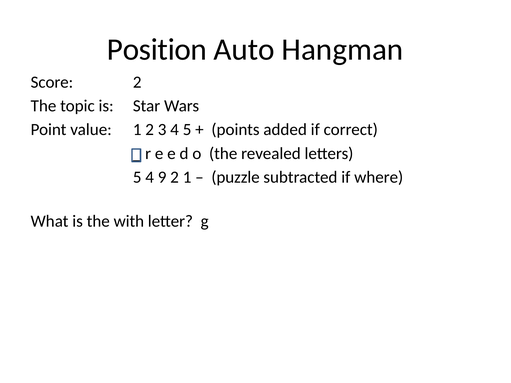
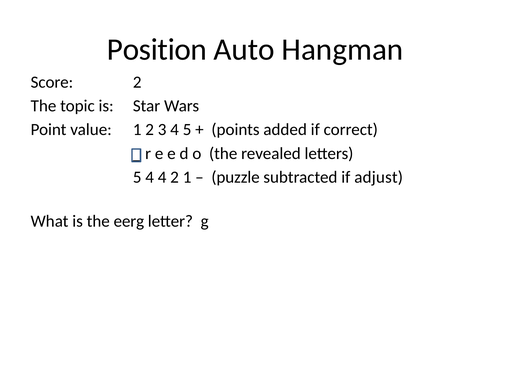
4 9: 9 -> 4
where: where -> adjust
with: with -> eerg
